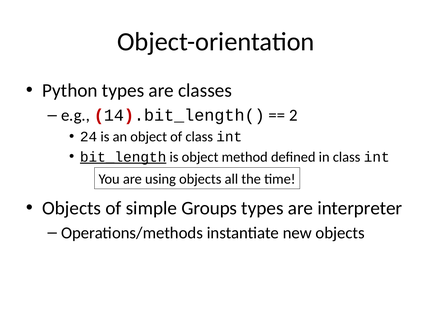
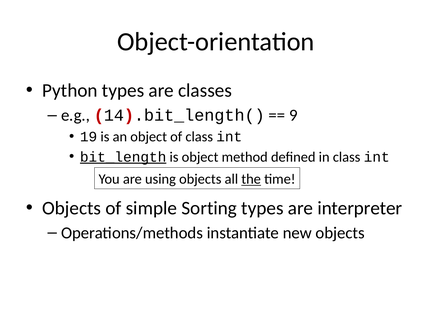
2: 2 -> 9
24: 24 -> 19
the underline: none -> present
Groups: Groups -> Sorting
